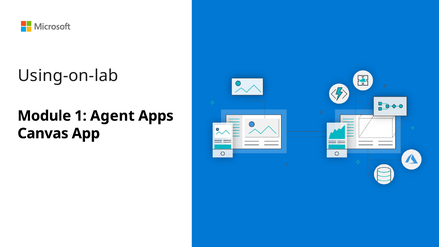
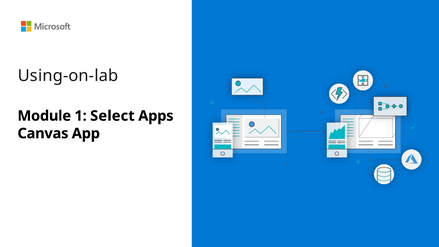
Agent: Agent -> Select
